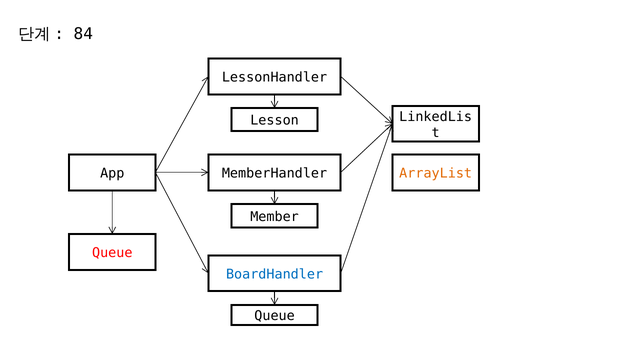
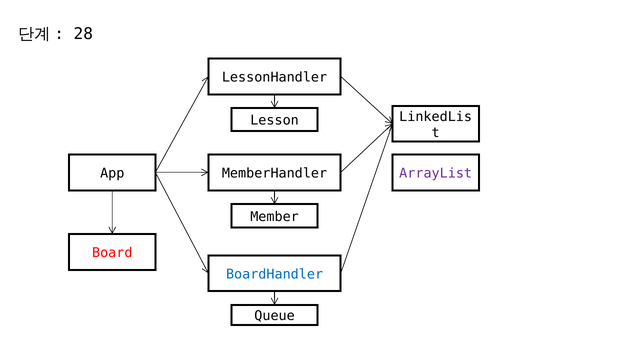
84: 84 -> 28
ArrayList colour: orange -> purple
Queue at (112, 253): Queue -> Board
